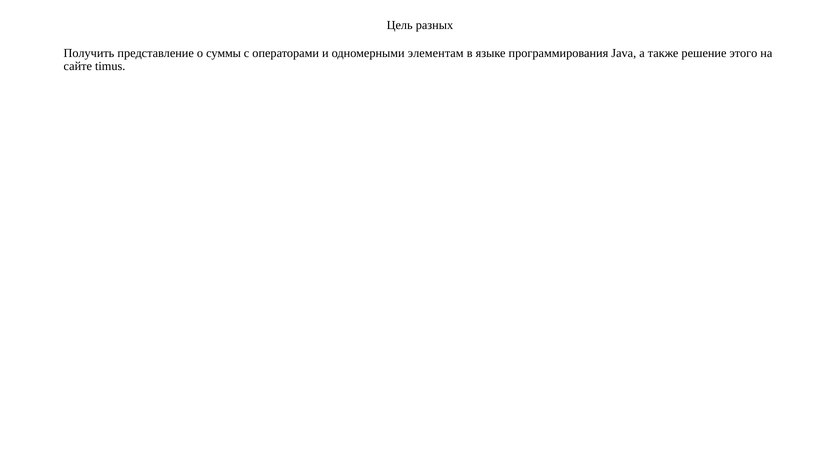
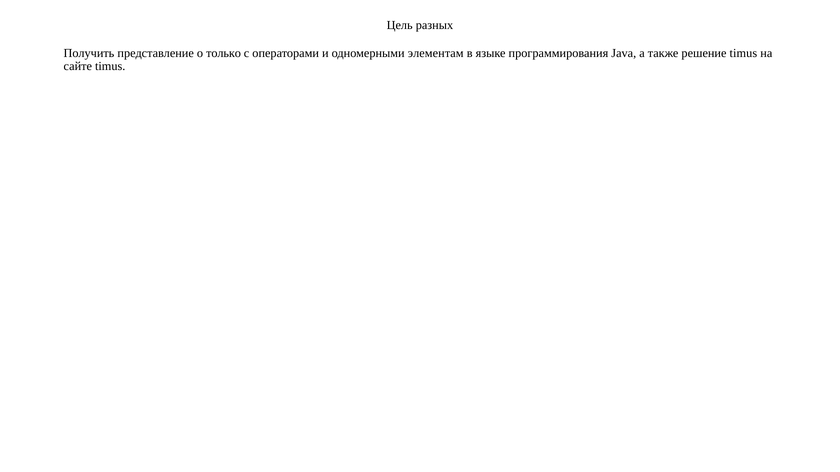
суммы: суммы -> только
решение этого: этого -> timus
